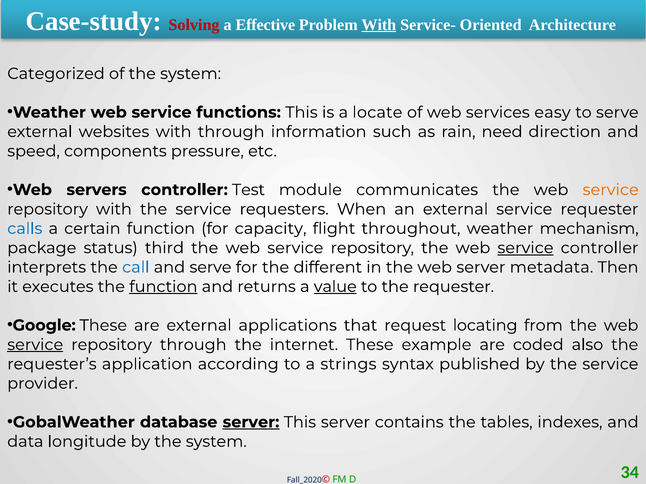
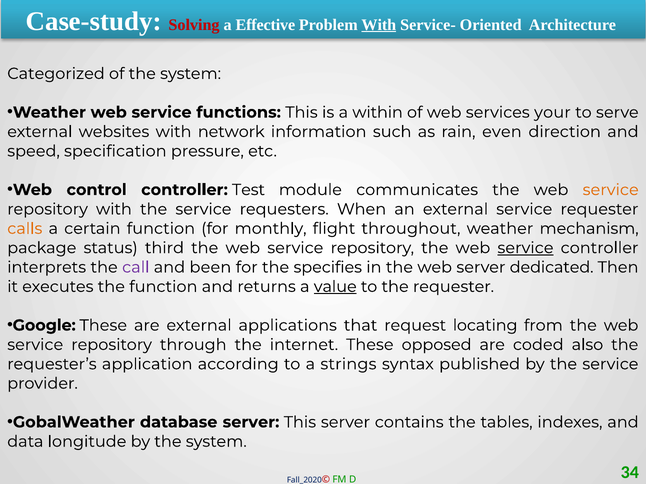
locate: locate -> within
easy: easy -> your
with through: through -> network
need: need -> even
components: components -> specification
servers: servers -> control
calls colour: blue -> orange
capacity: capacity -> monthly
call colour: blue -> purple
and serve: serve -> been
different: different -> specifies
metadata: metadata -> dedicated
function at (163, 287) underline: present -> none
service at (35, 345) underline: present -> none
example: example -> opposed
server at (251, 423) underline: present -> none
